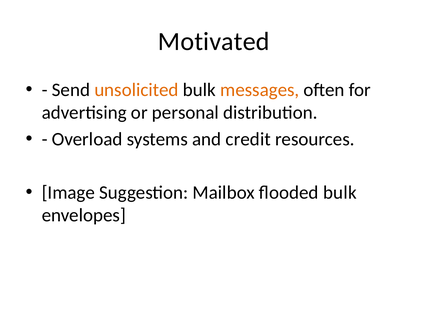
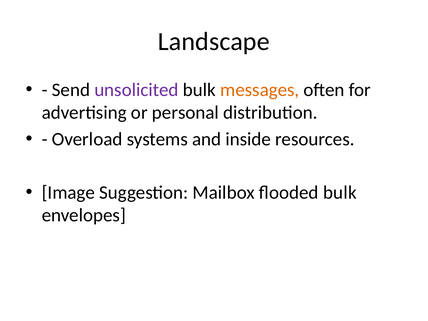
Motivated: Motivated -> Landscape
unsolicited colour: orange -> purple
credit: credit -> inside
